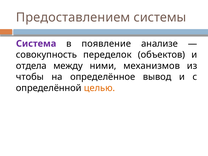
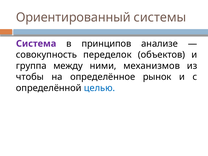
Предоставлением: Предоставлением -> Ориентированный
появление: появление -> принципов
отдела: отдела -> группа
вывод: вывод -> рынок
целью colour: orange -> blue
